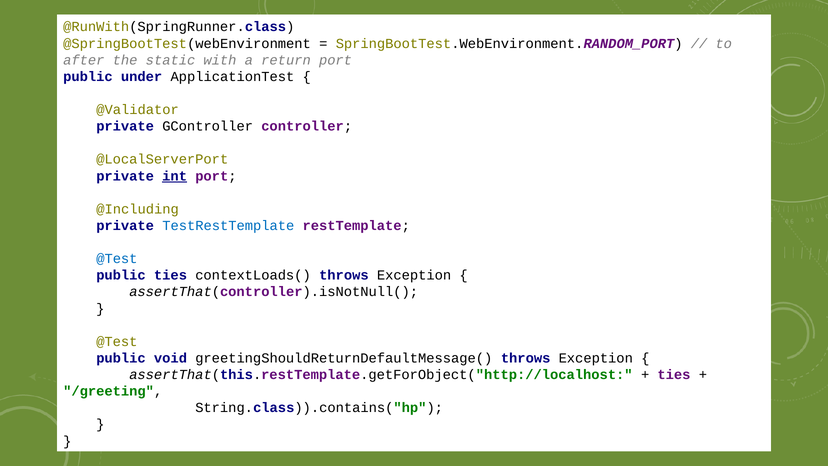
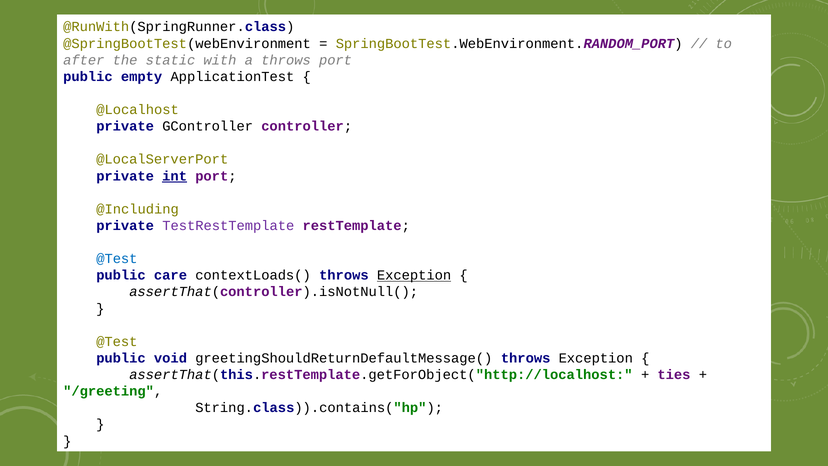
a return: return -> throws
under: under -> empty
@Validator: @Validator -> @Localhost
TestRestTemplate colour: blue -> purple
public ties: ties -> care
Exception at (414, 275) underline: none -> present
